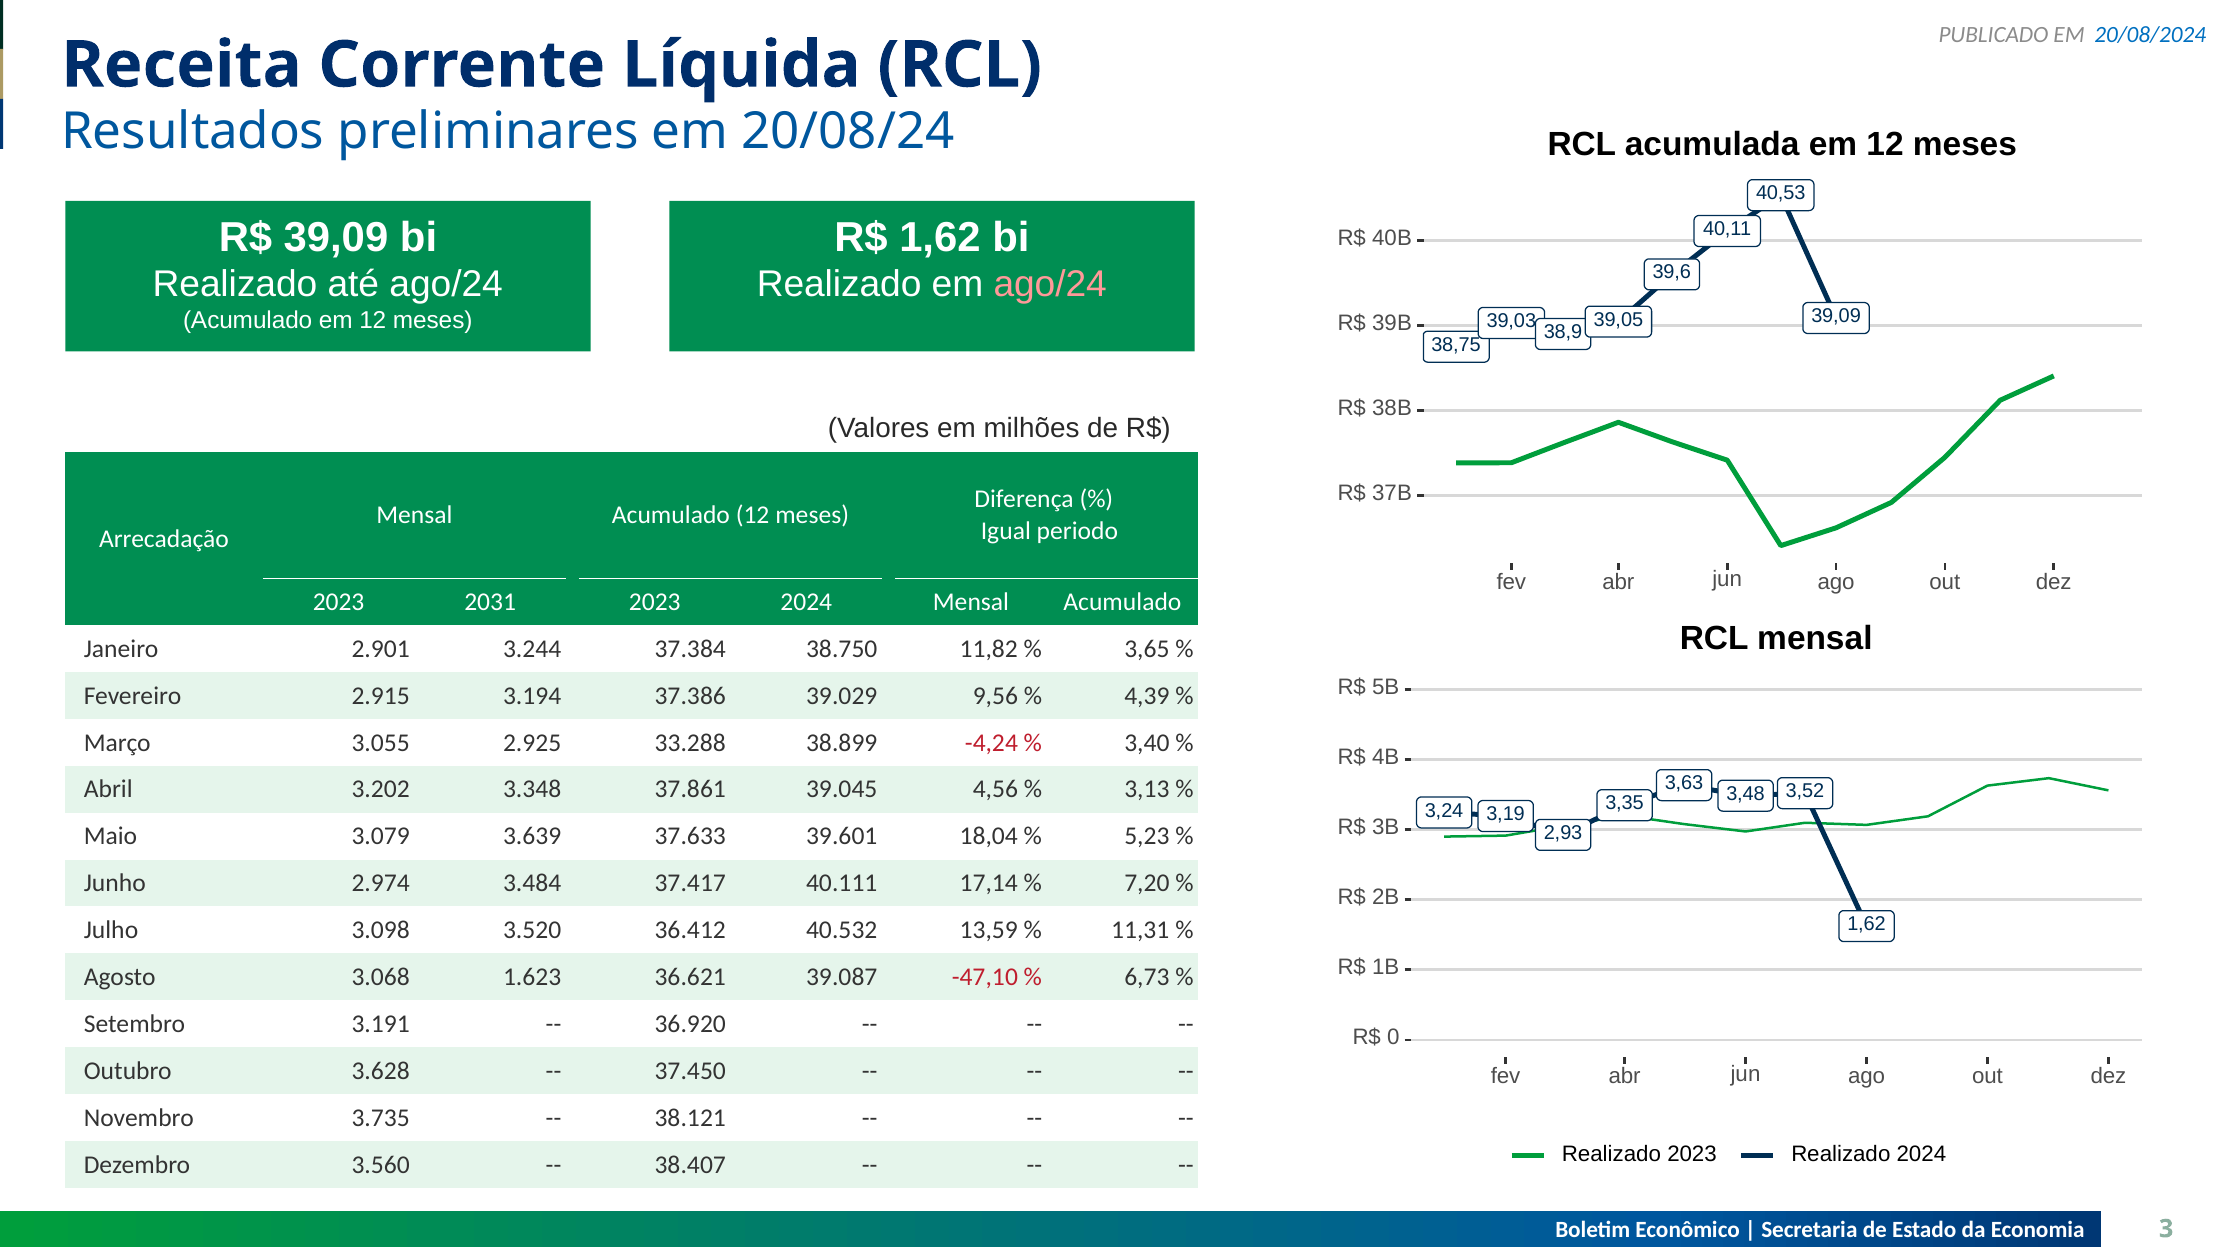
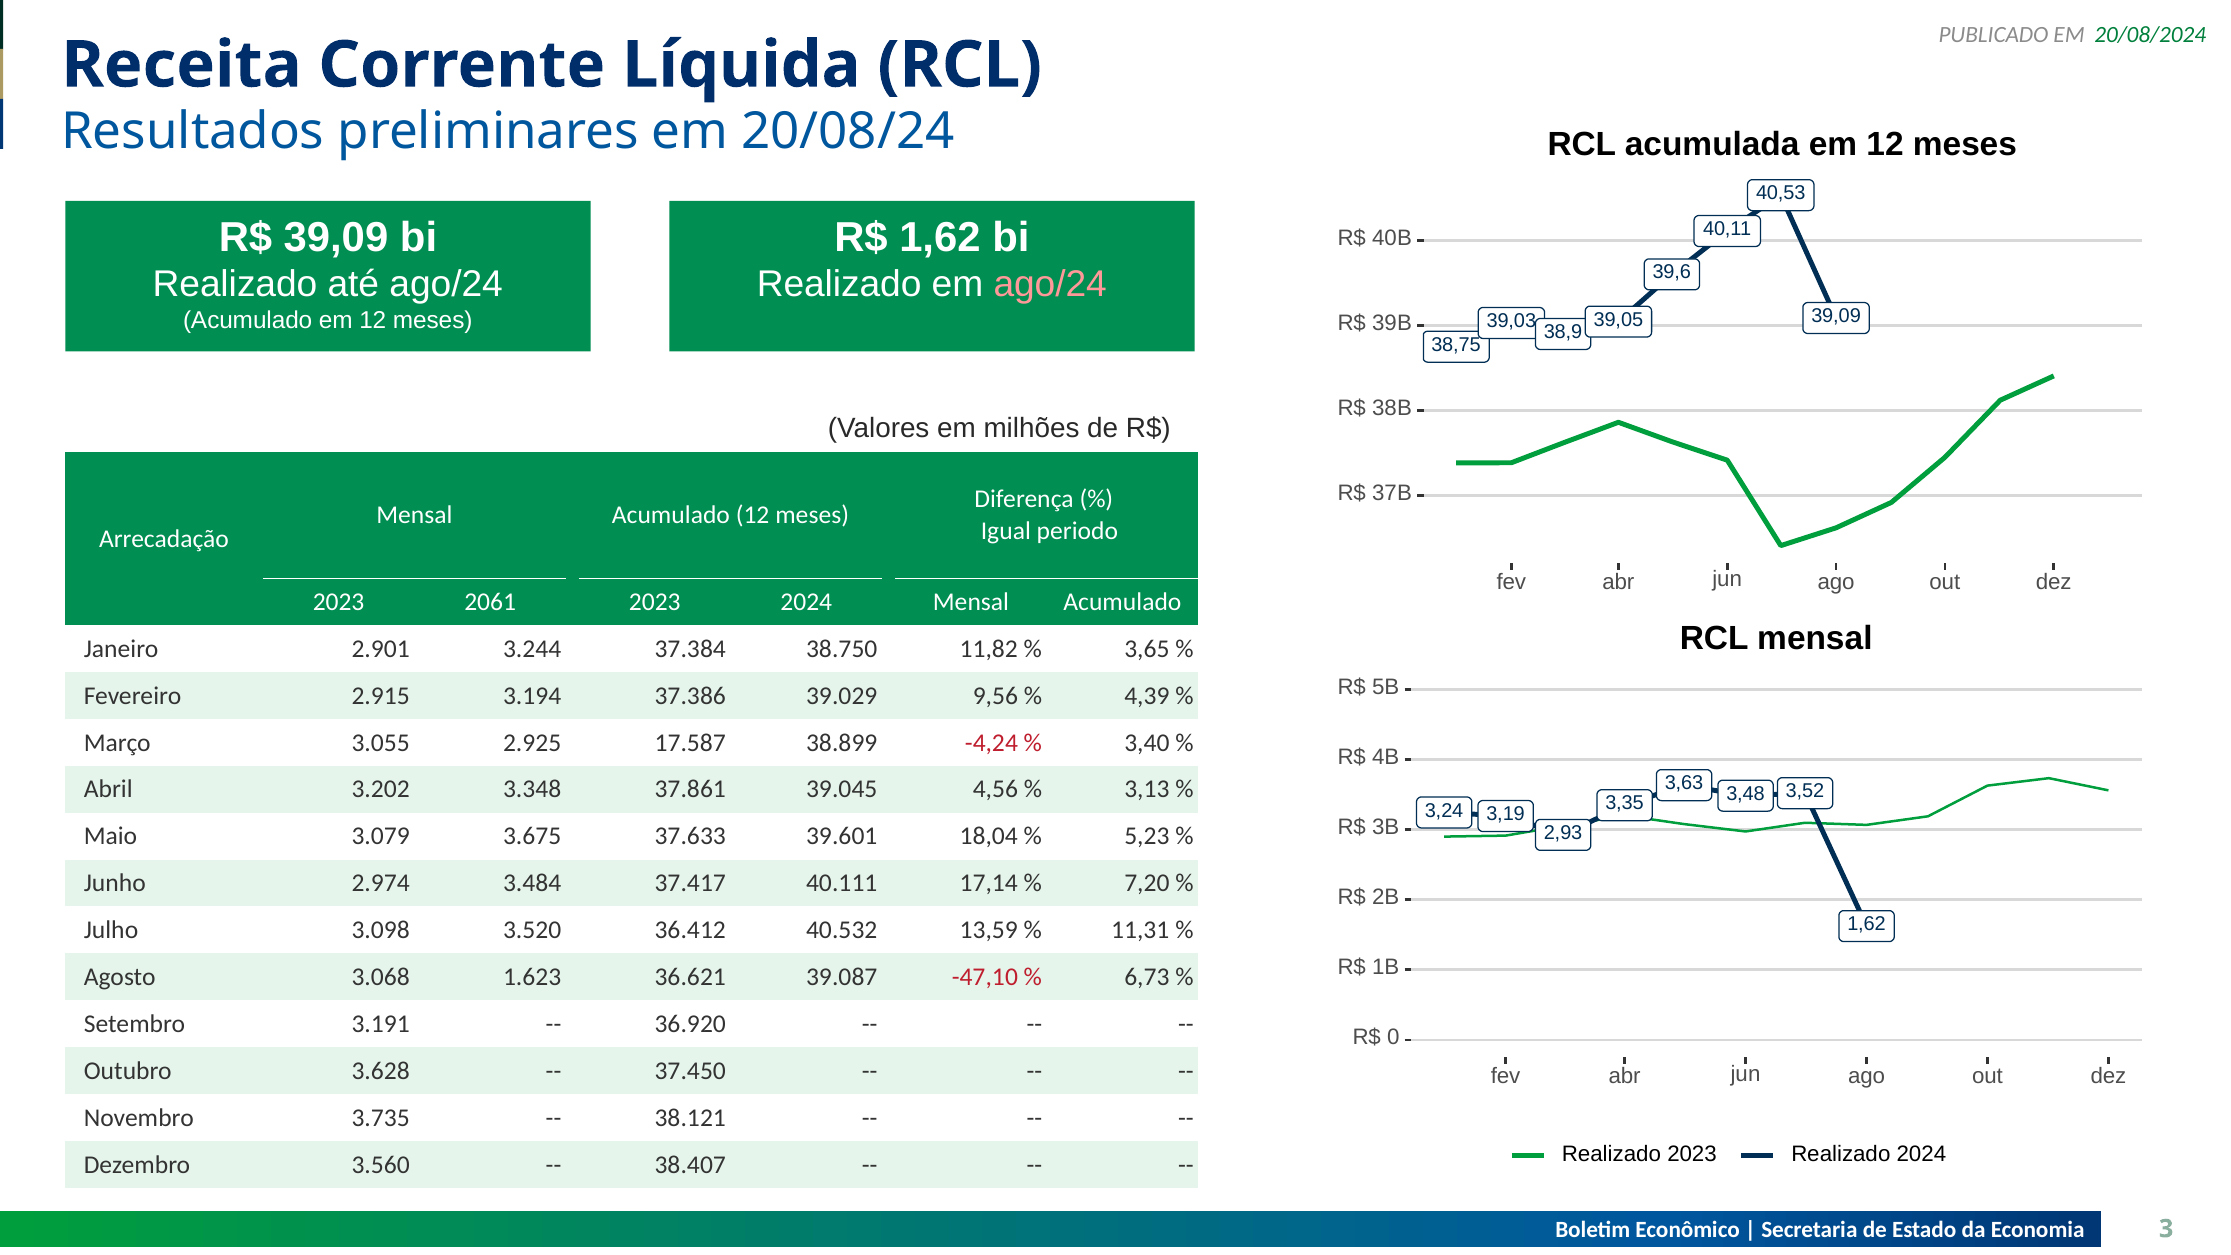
20/08/2024 colour: blue -> green
2031: 2031 -> 2061
33.288: 33.288 -> 17.587
3.639: 3.639 -> 3.675
